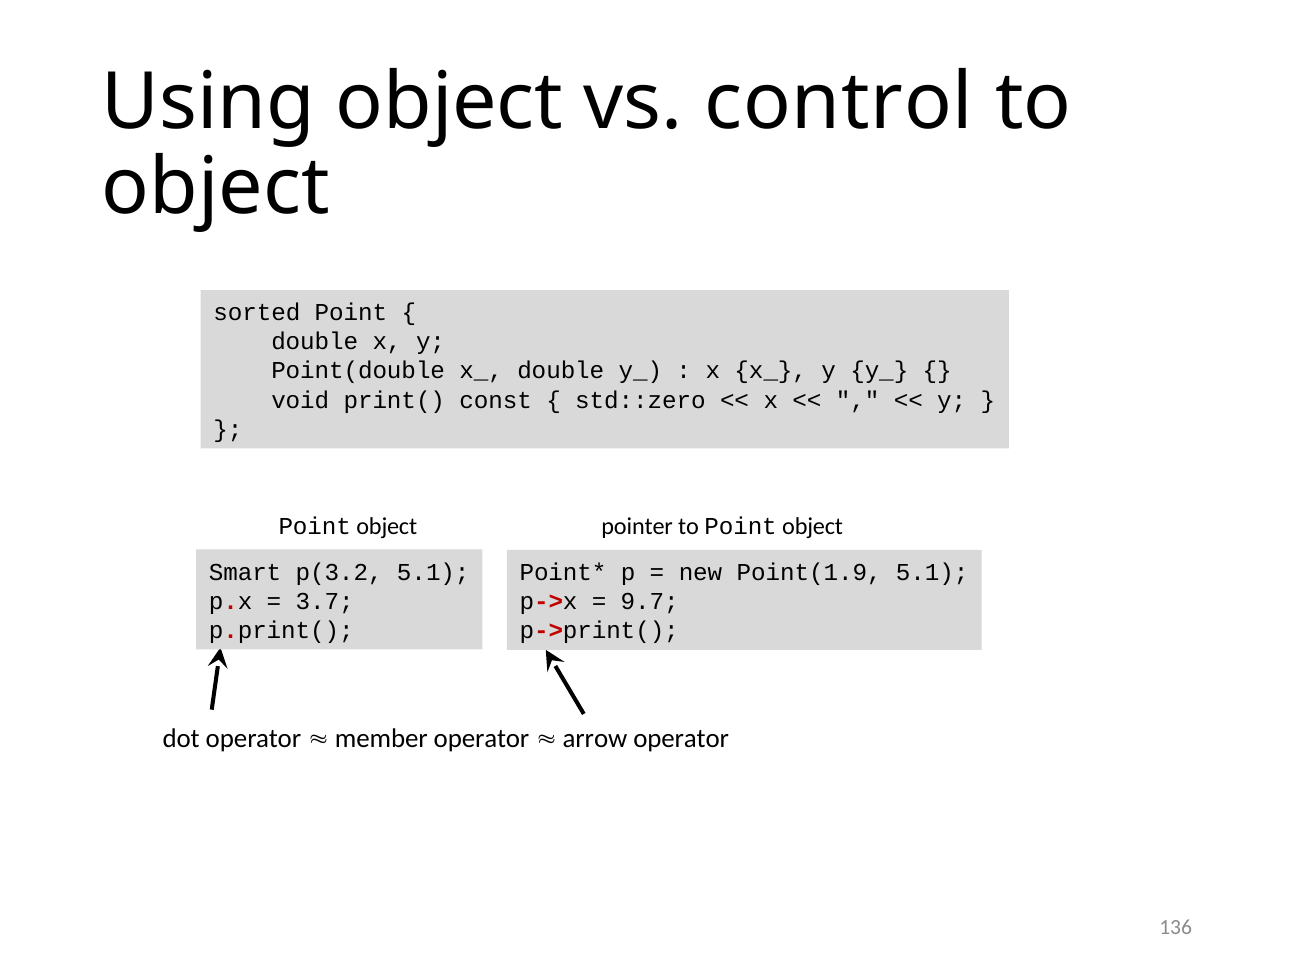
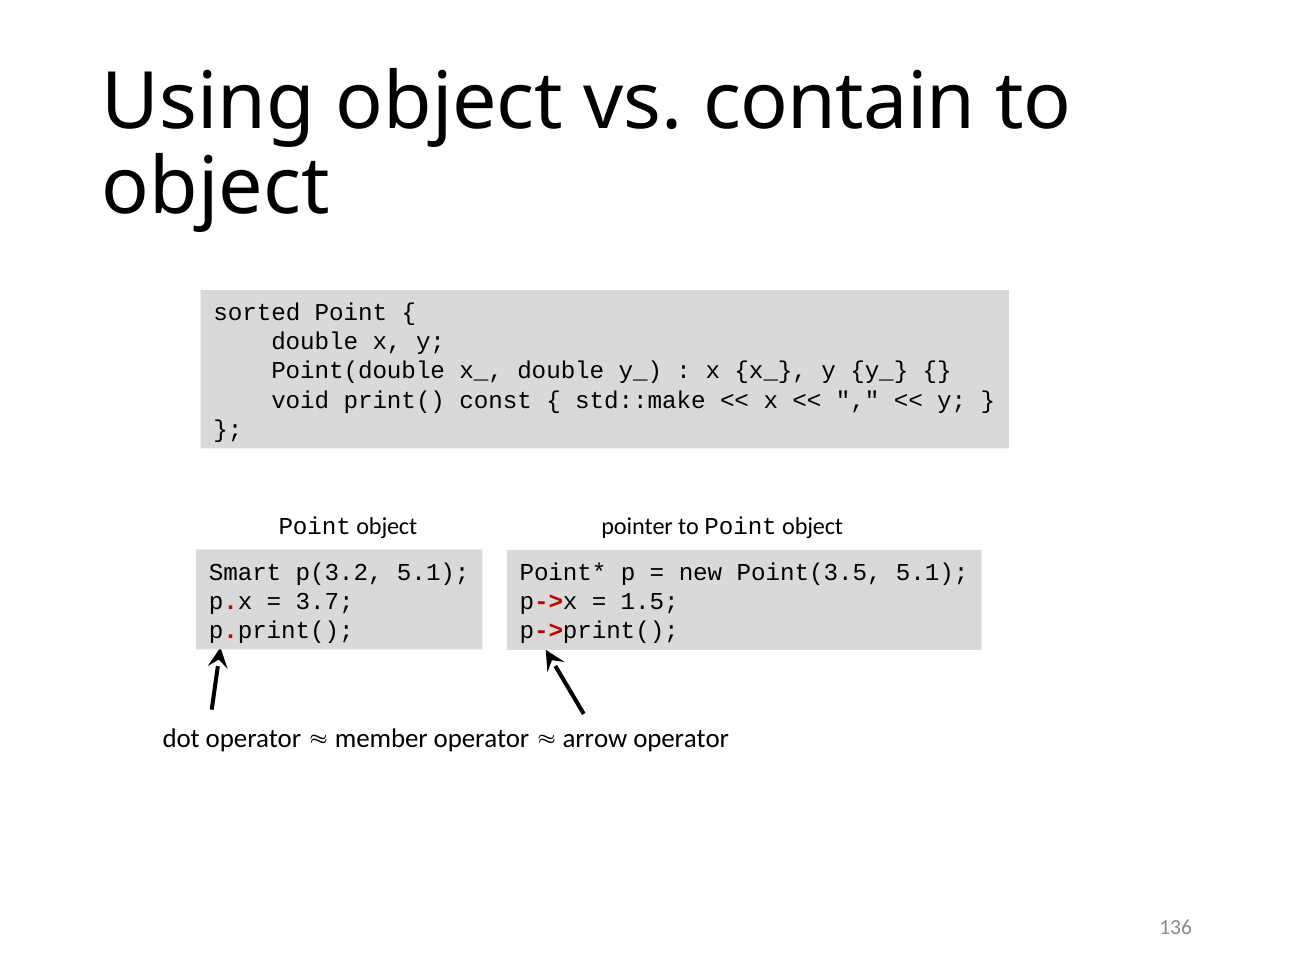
control: control -> contain
std::zero: std::zero -> std::make
Point(1.9: Point(1.9 -> Point(3.5
9.7: 9.7 -> 1.5
